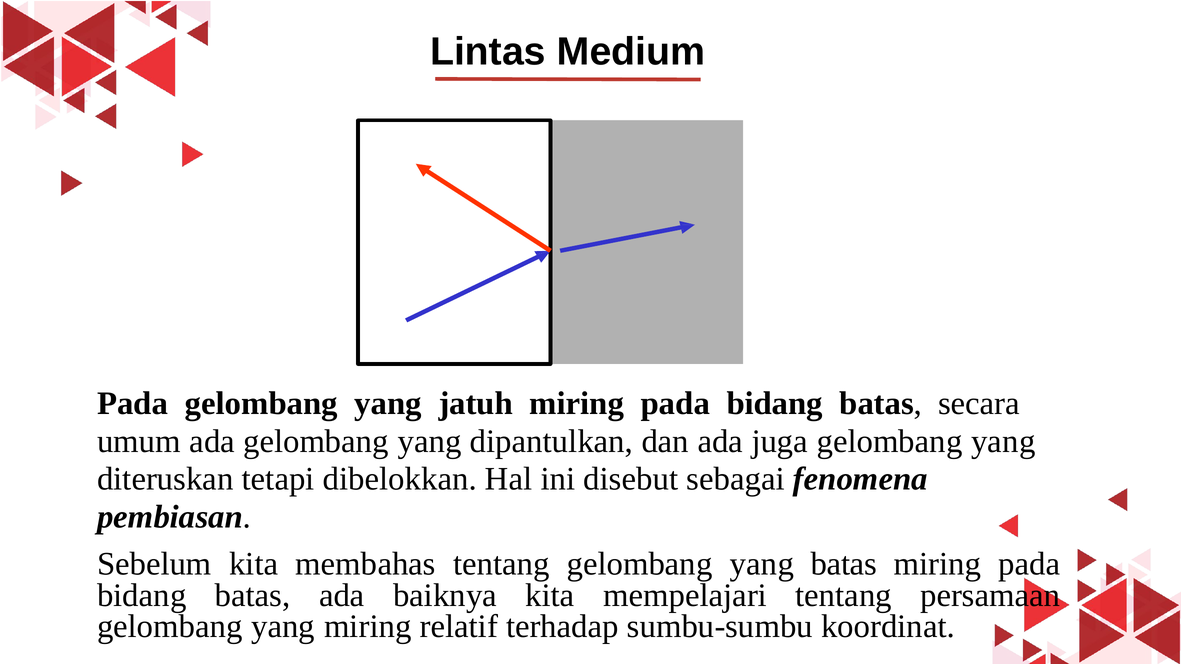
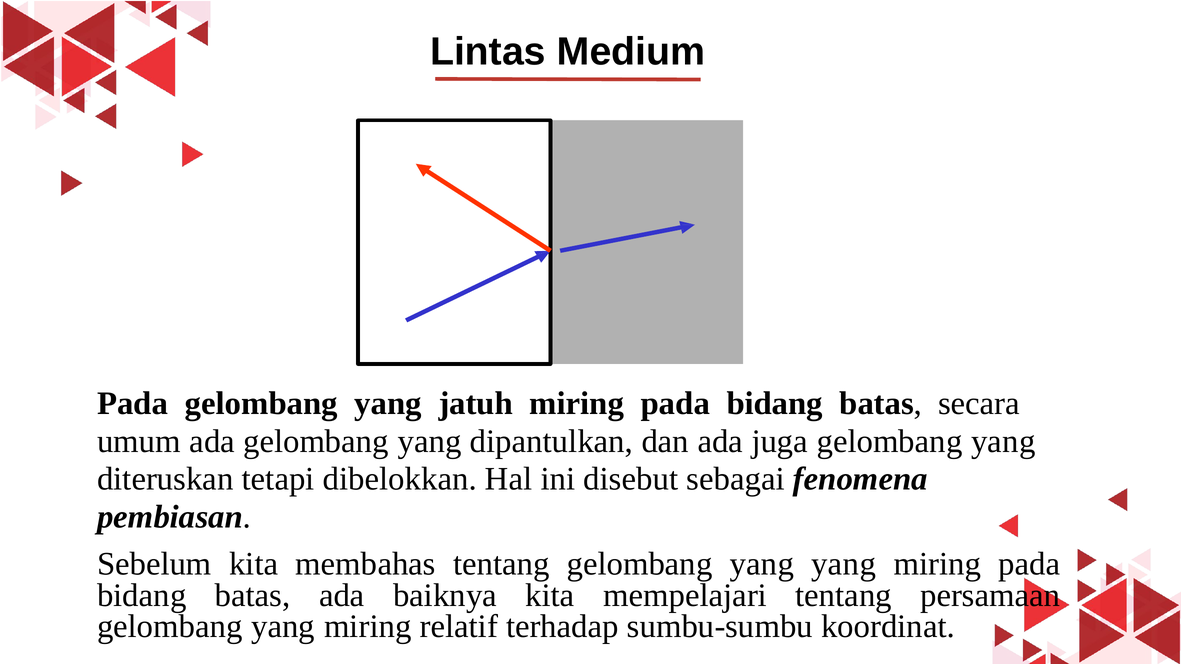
yang batas: batas -> yang
